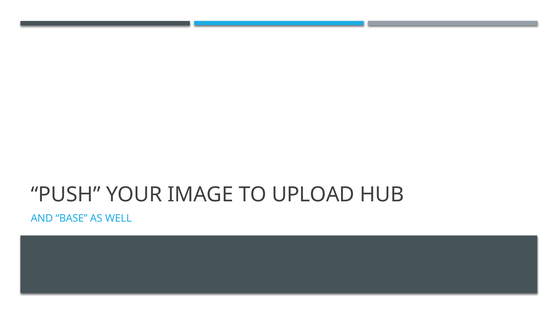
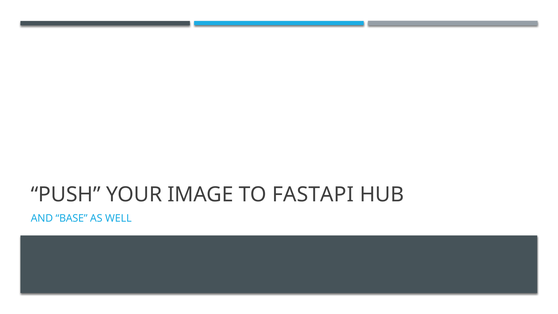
UPLOAD: UPLOAD -> FASTAPI
